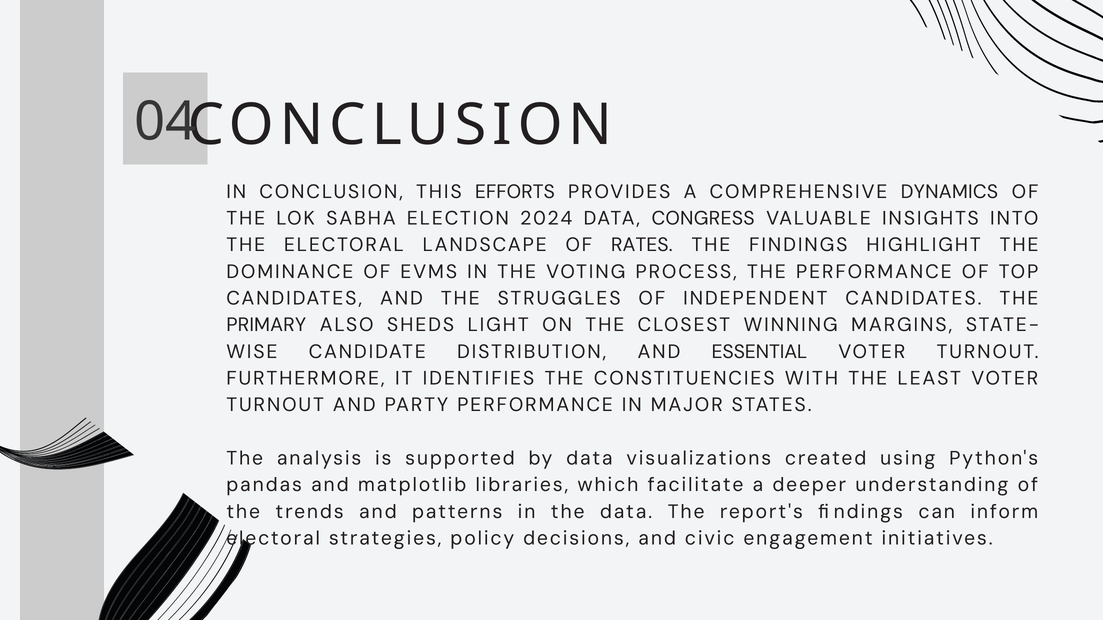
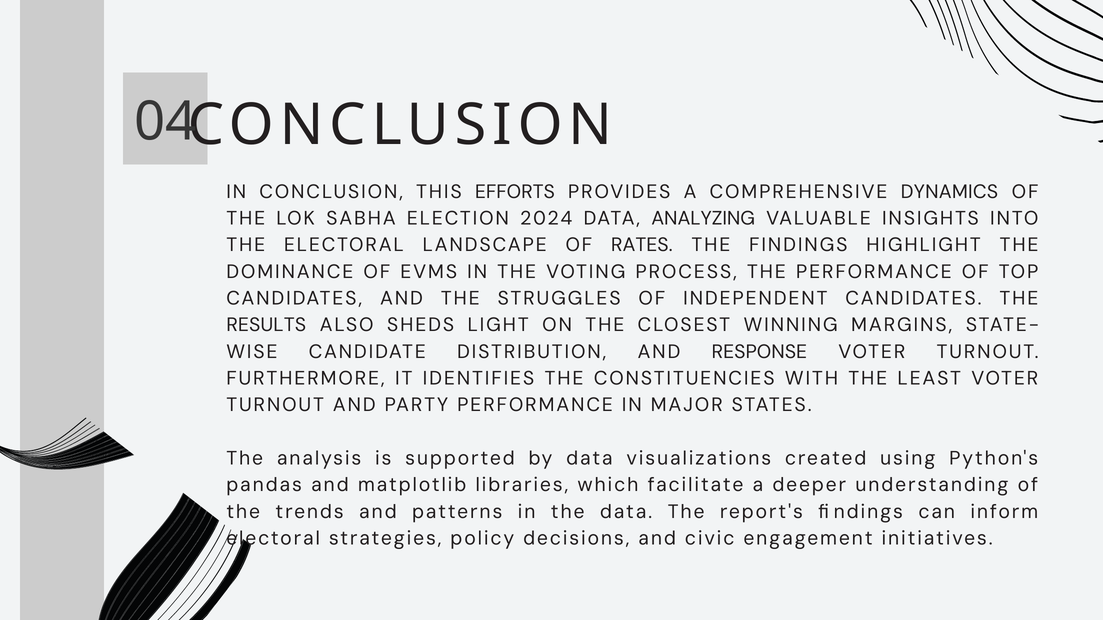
CONGRESS: CONGRESS -> ANALYZING
PRIMARY: PRIMARY -> RESULTS
ESSENTIAL: ESSENTIAL -> RESPONSE
